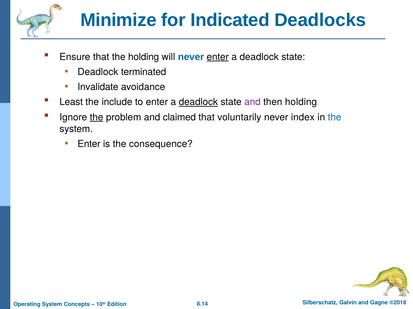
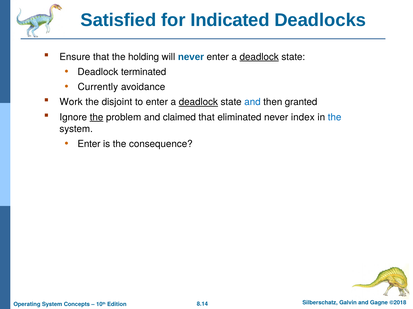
Minimize: Minimize -> Satisfied
enter at (218, 57) underline: present -> none
deadlock at (259, 57) underline: none -> present
Invalidate: Invalidate -> Currently
Least: Least -> Work
include: include -> disjoint
and at (252, 102) colour: purple -> blue
then holding: holding -> granted
voluntarily: voluntarily -> eliminated
